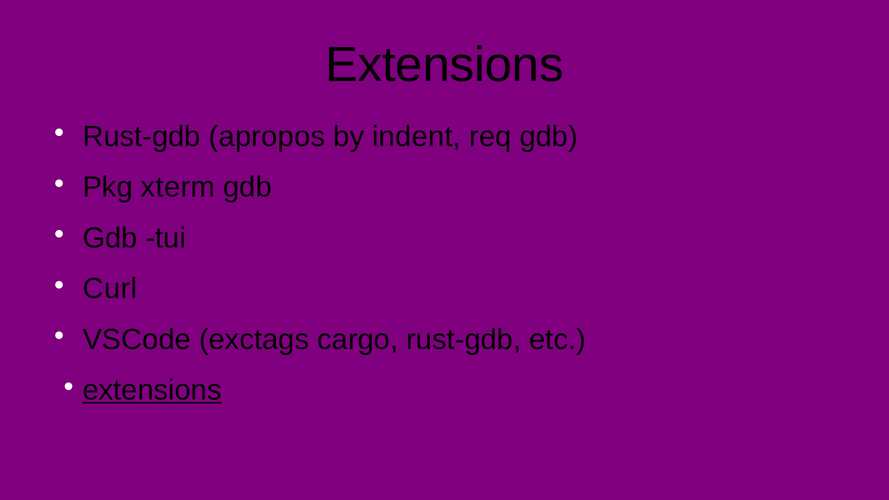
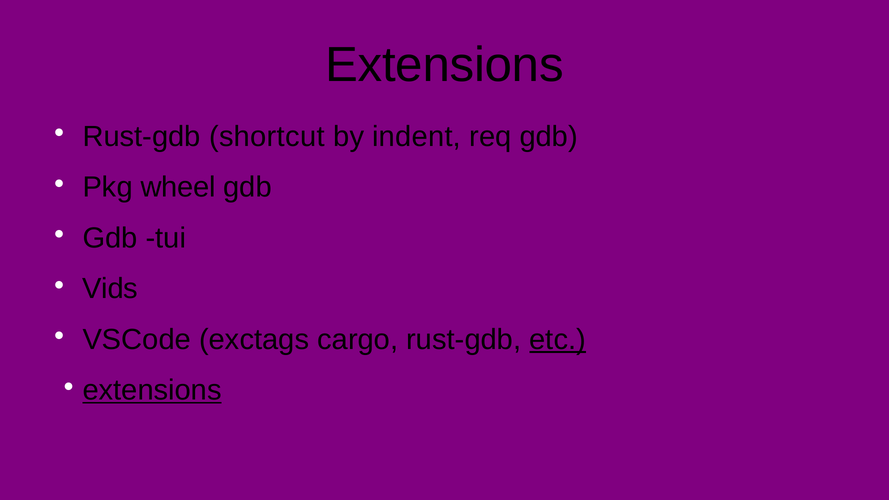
apropos: apropos -> shortcut
xterm: xterm -> wheel
Curl: Curl -> Vids
etc underline: none -> present
